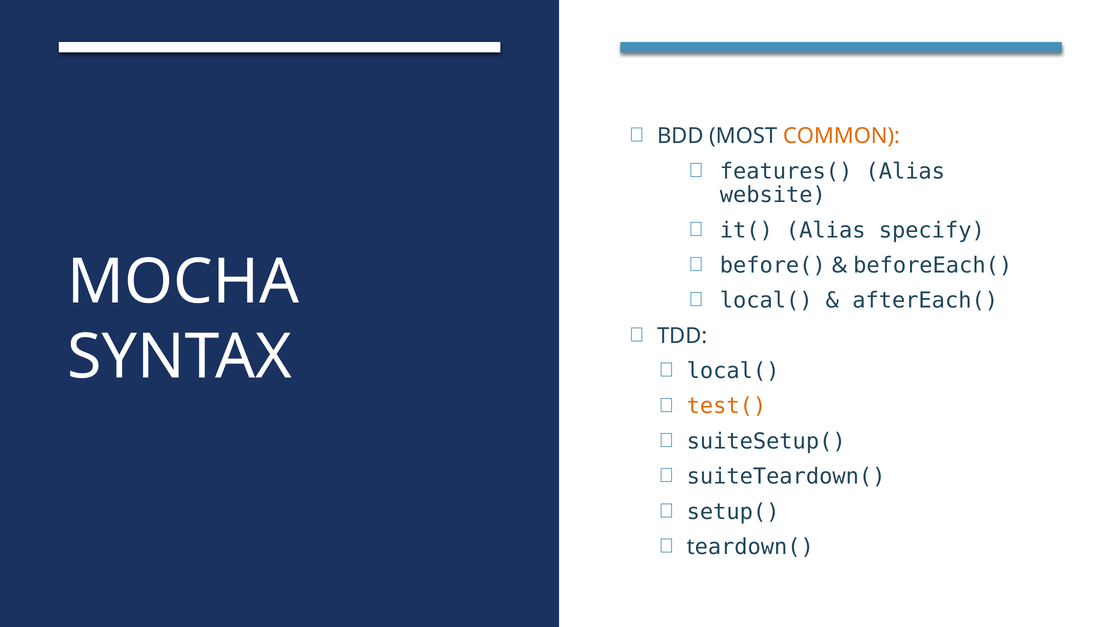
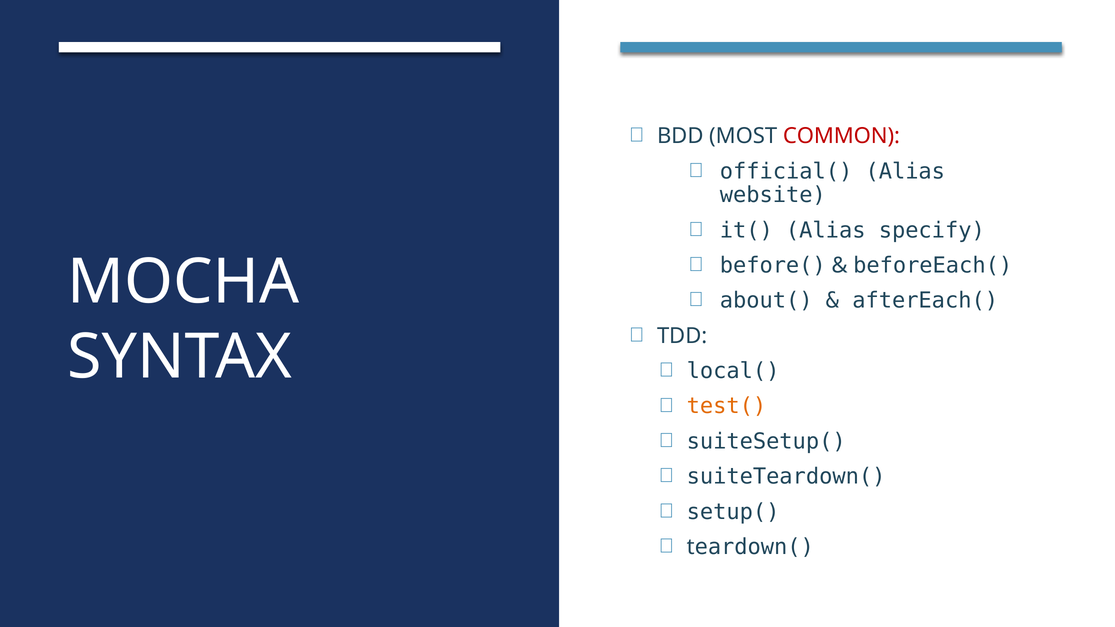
COMMON colour: orange -> red
features(: features( -> official(
local( at (766, 301): local( -> about(
